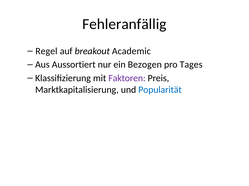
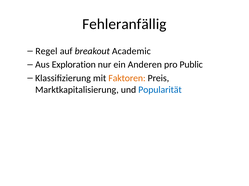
Aussortiert: Aussortiert -> Exploration
Bezogen: Bezogen -> Anderen
Tages: Tages -> Public
Faktoren colour: purple -> orange
